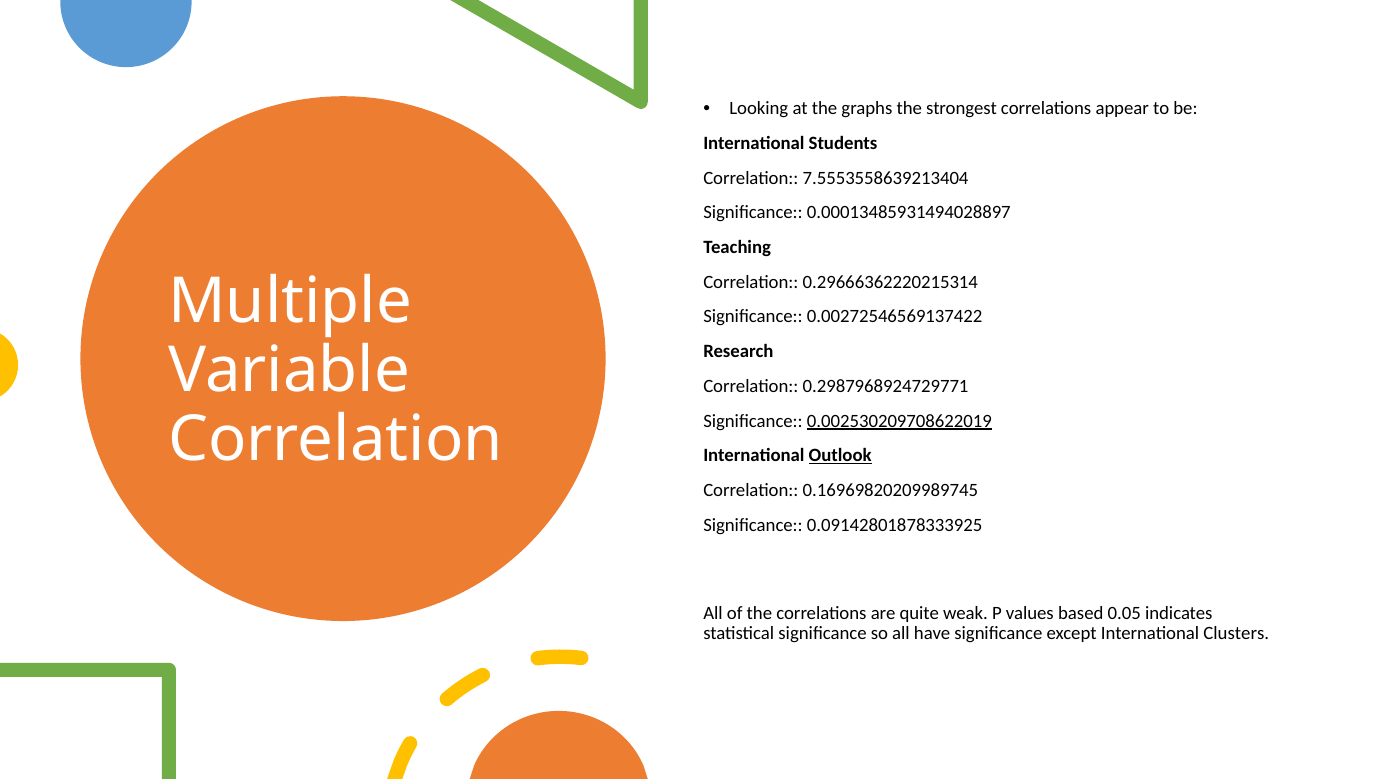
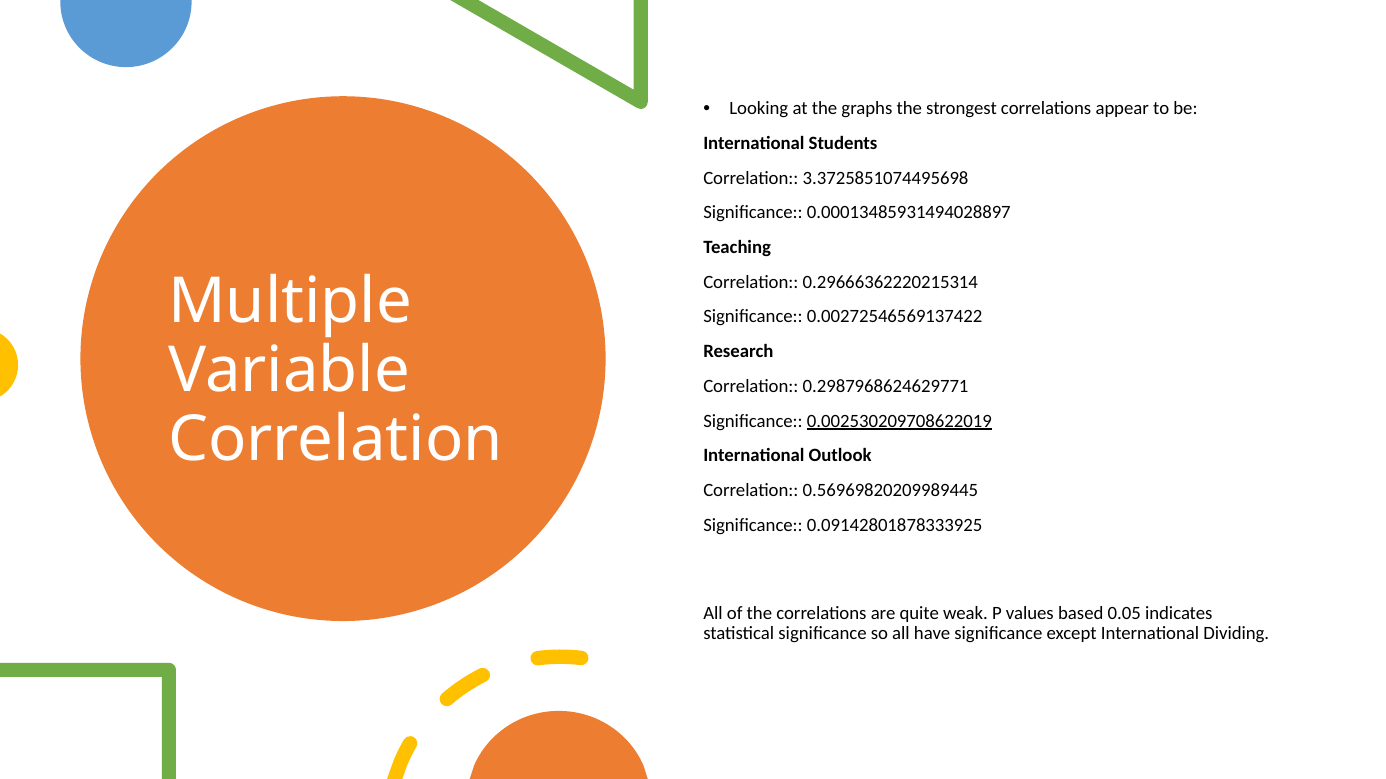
7.5553558639213404: 7.5553558639213404 -> 3.3725851074495698
0.2987968924729771: 0.2987968924729771 -> 0.2987968624629771
Outlook underline: present -> none
0.16969820209989745: 0.16969820209989745 -> 0.56969820209989445
Clusters: Clusters -> Dividing
